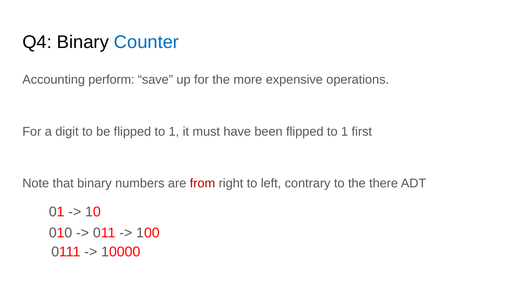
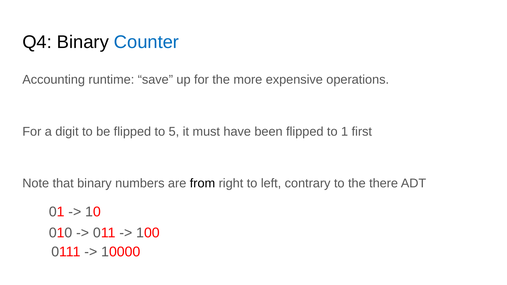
perform: perform -> runtime
be flipped to 1: 1 -> 5
from colour: red -> black
